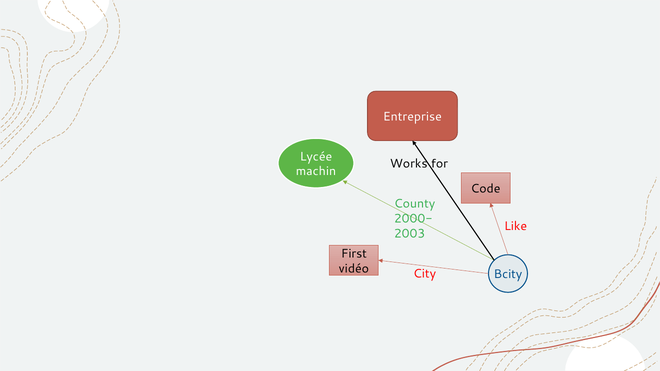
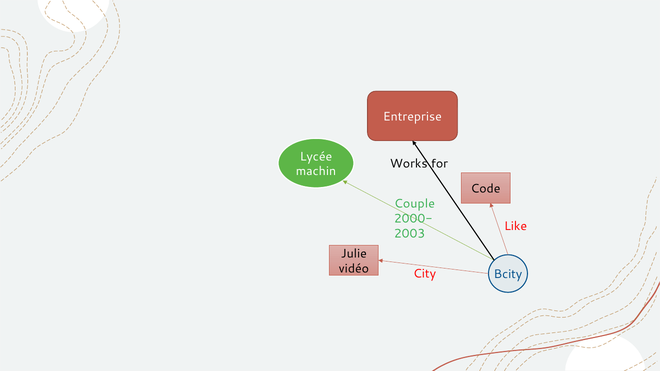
County: County -> Couple
First: First -> Julie
